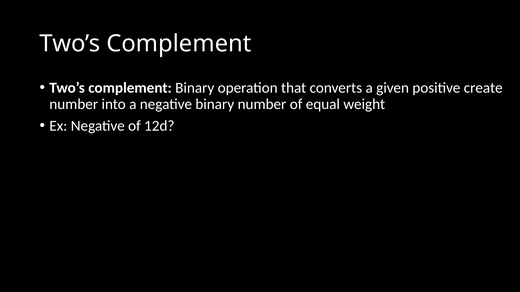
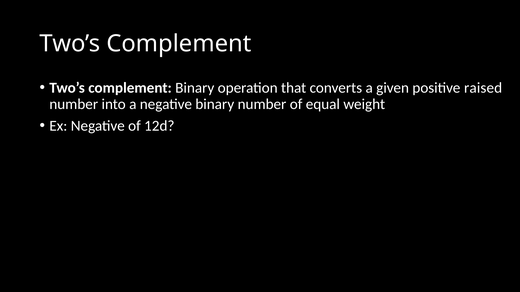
create: create -> raised
